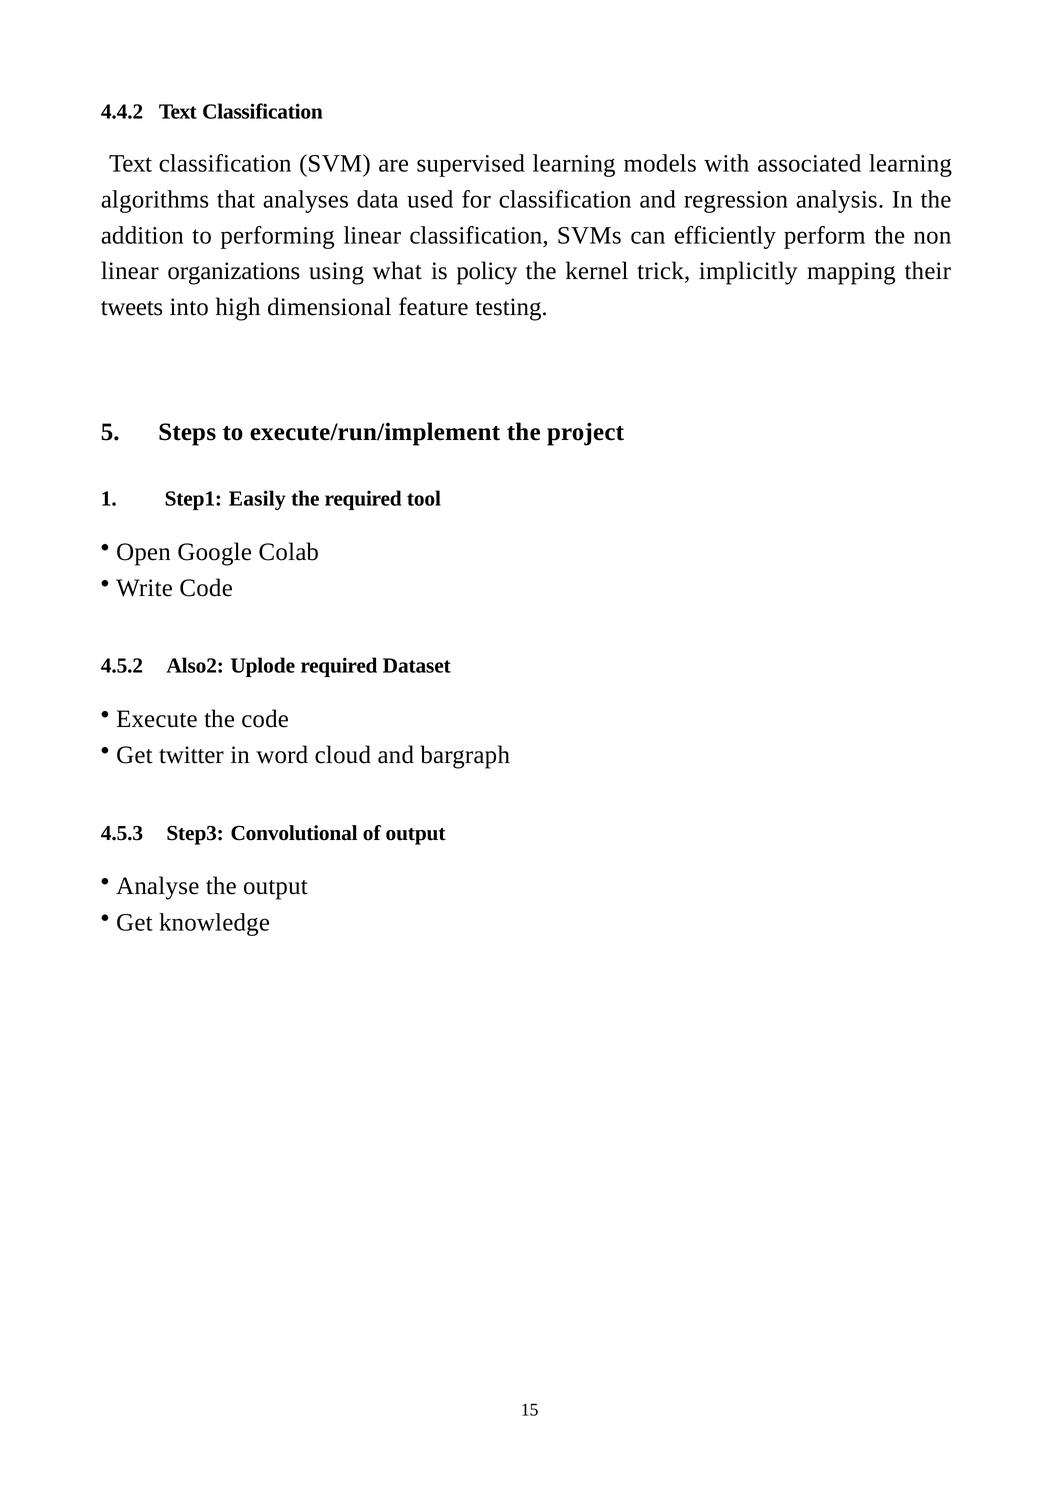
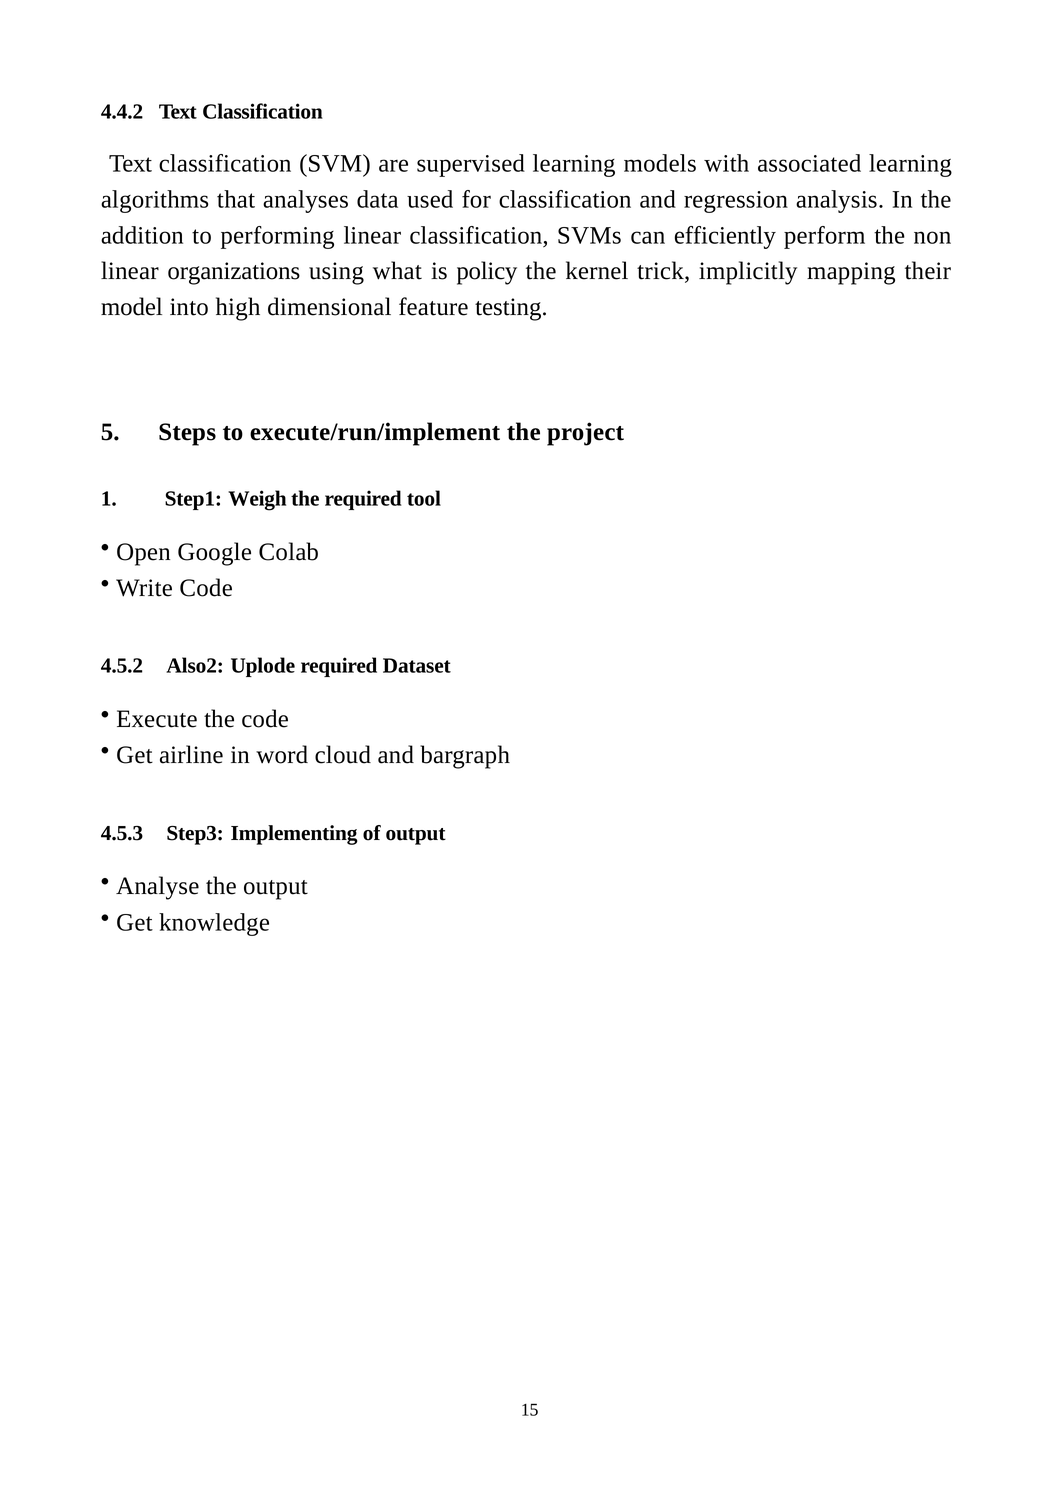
tweets: tweets -> model
Easily: Easily -> Weigh
twitter: twitter -> airline
Convolutional: Convolutional -> Implementing
